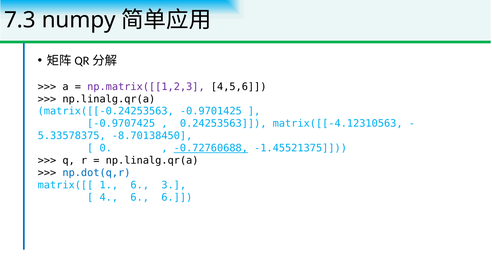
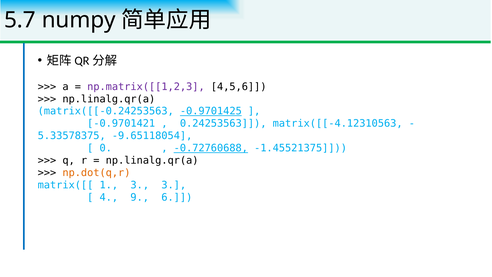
7.3: 7.3 -> 5.7
-0.9701425 underline: none -> present
-0.9707425: -0.9707425 -> -0.9701421
-8.70138450: -8.70138450 -> -9.65118054
np.dot(q,r colour: blue -> orange
1 6: 6 -> 3
4 6: 6 -> 9
